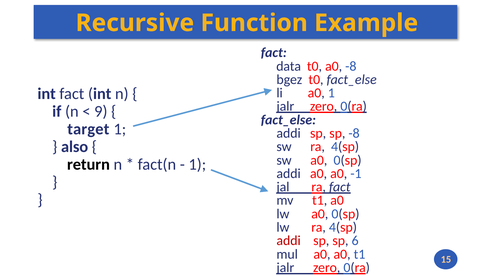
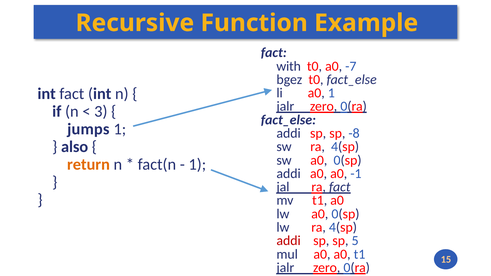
data: data -> with
a0 -8: -8 -> -7
9: 9 -> 3
target: target -> jumps
return colour: black -> orange
6: 6 -> 5
